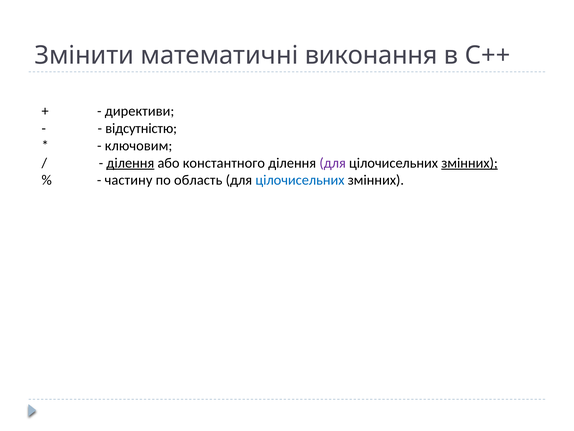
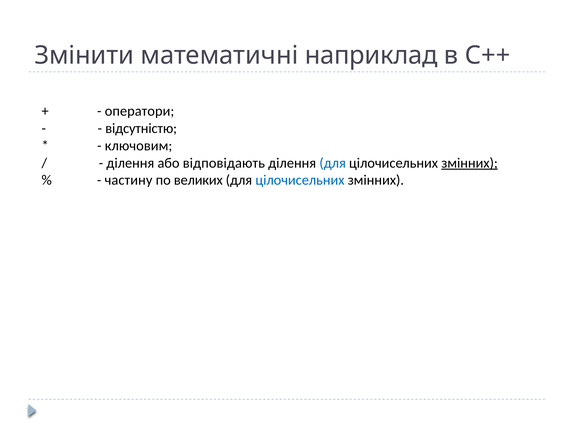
виконання: виконання -> наприклад
директиви: директиви -> оператори
ділення at (130, 163) underline: present -> none
константного: константного -> відповідають
для at (333, 163) colour: purple -> blue
область: область -> великих
